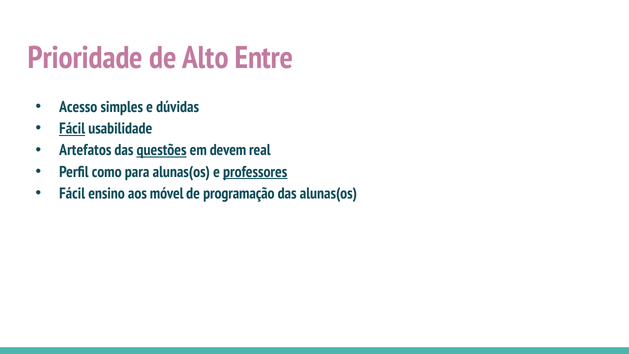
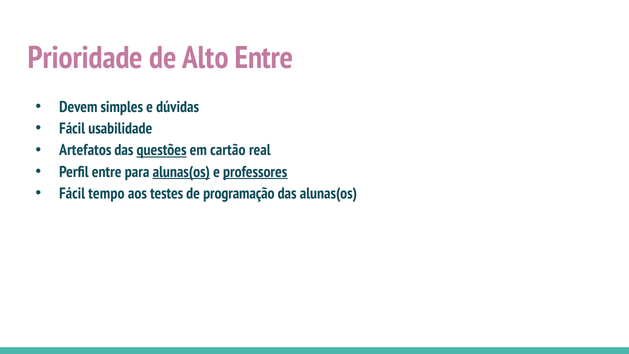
Acesso: Acesso -> Devem
Fácil at (72, 128) underline: present -> none
devem: devem -> cartão
Perfil como: como -> entre
alunas(os at (181, 172) underline: none -> present
ensino: ensino -> tempo
móvel: móvel -> testes
